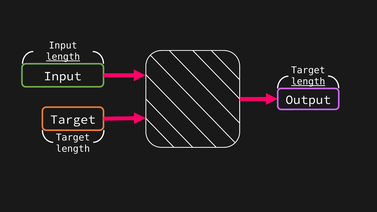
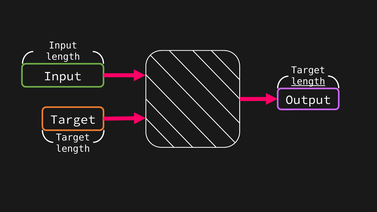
length at (63, 57) underline: present -> none
